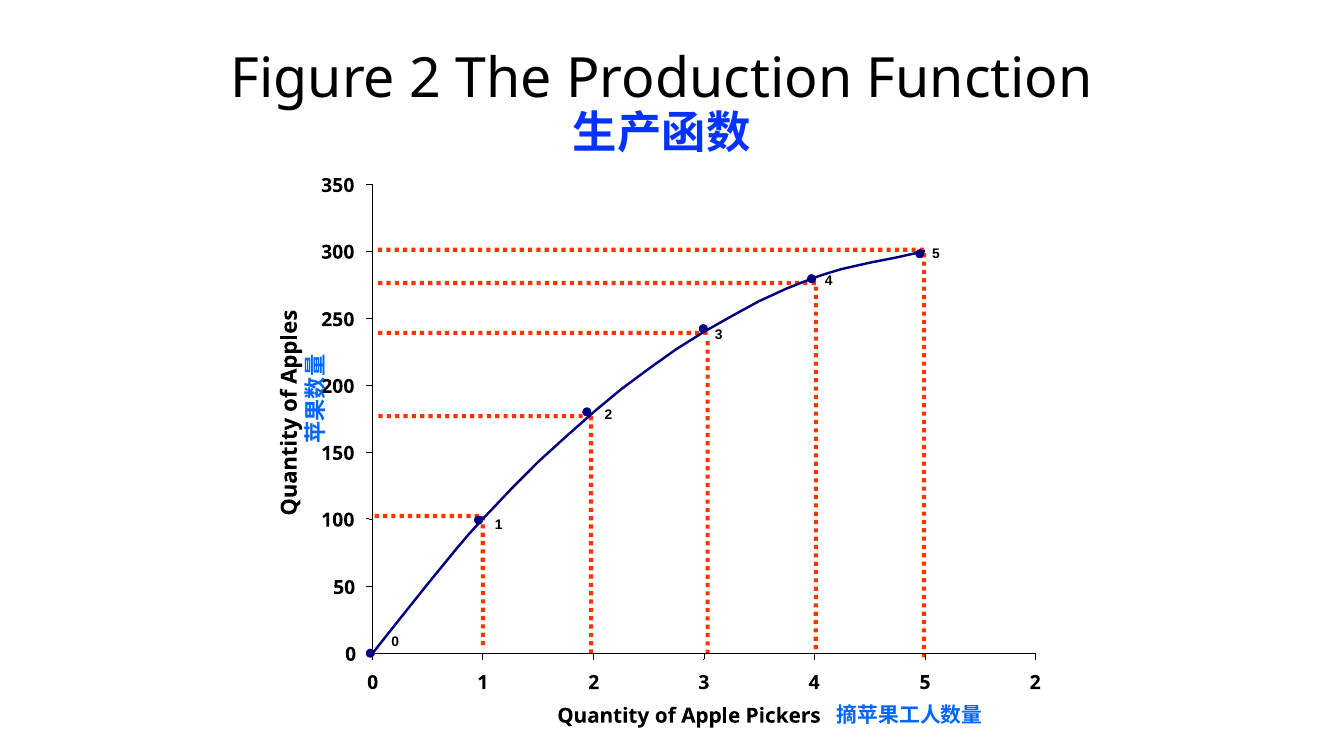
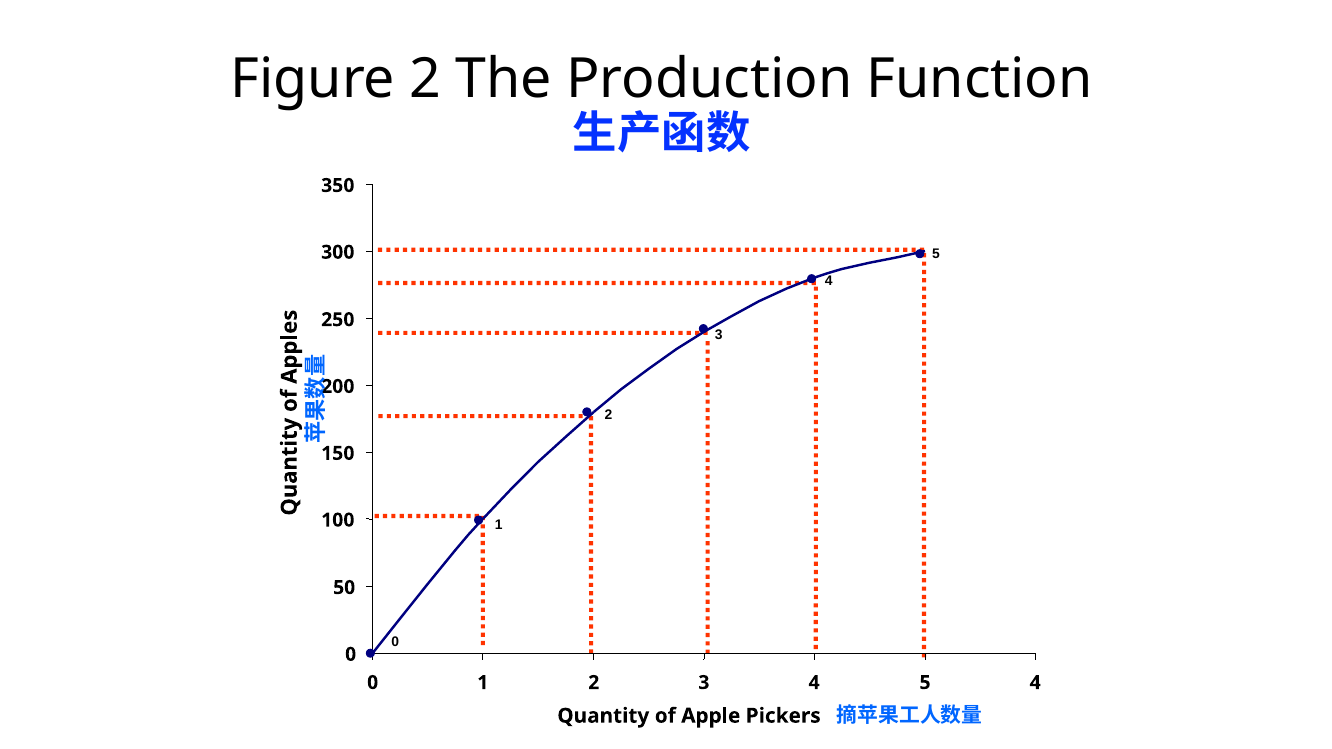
5 2: 2 -> 4
